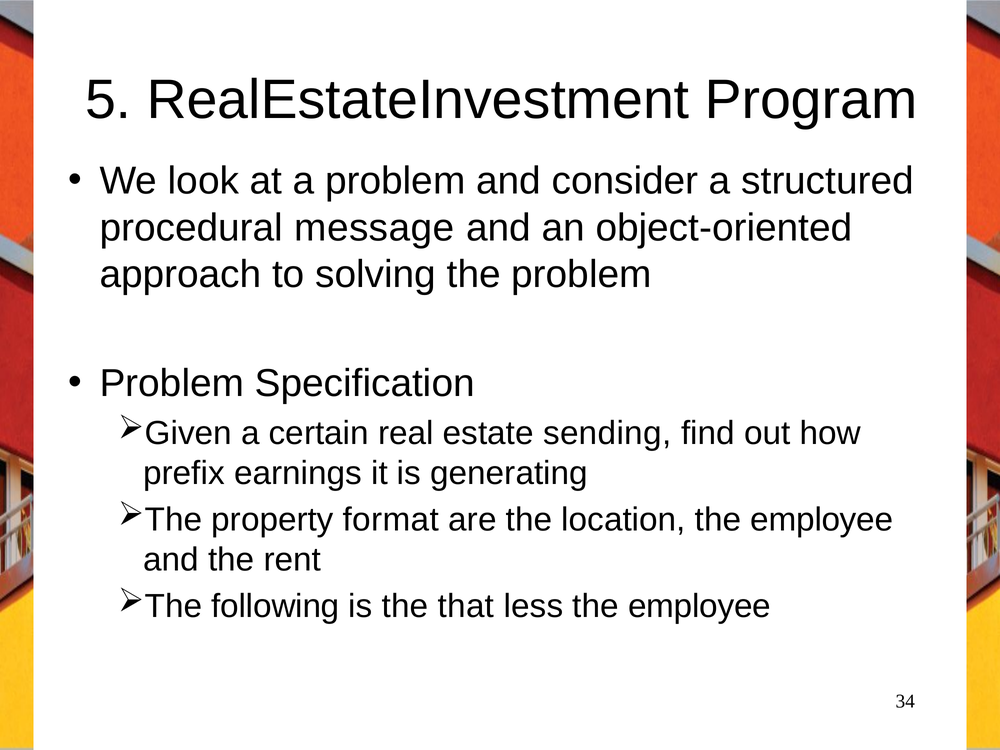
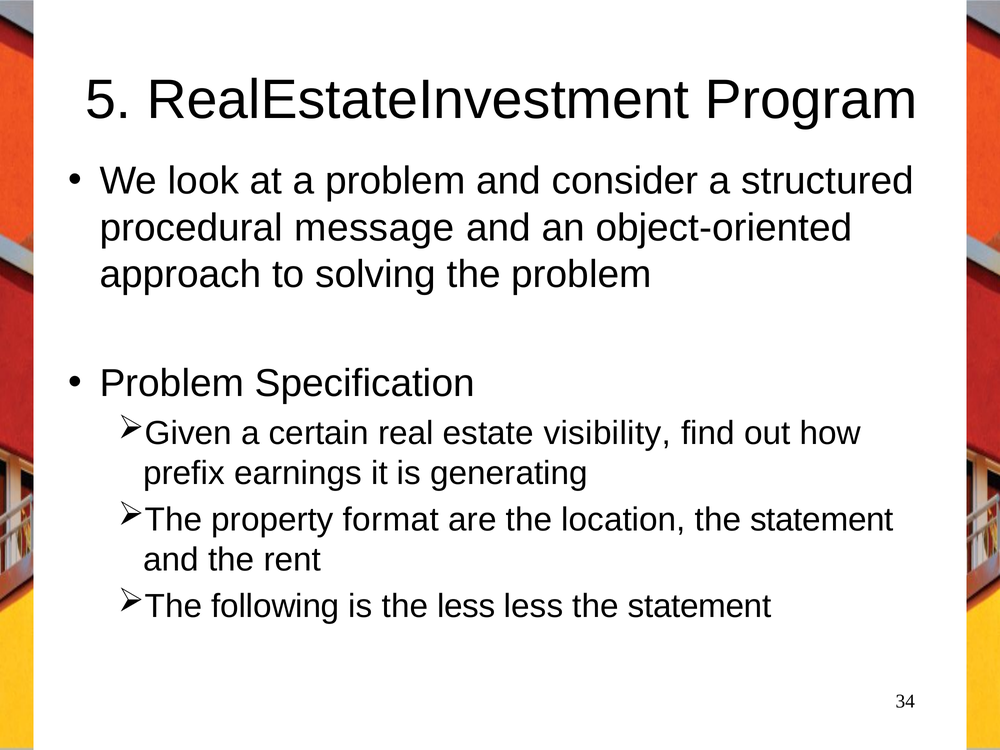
sending: sending -> visibility
location the employee: employee -> statement
the that: that -> less
less the employee: employee -> statement
